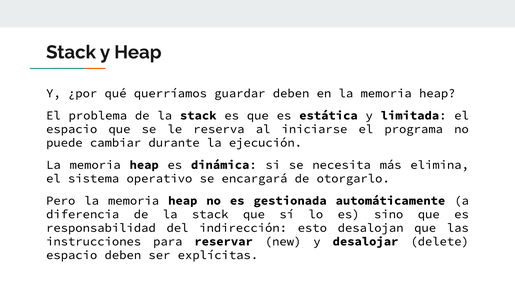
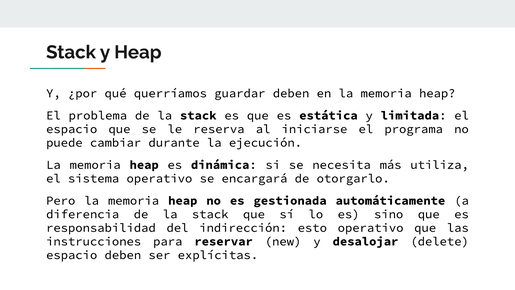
elimina: elimina -> utiliza
esto desalojan: desalojan -> operativo
